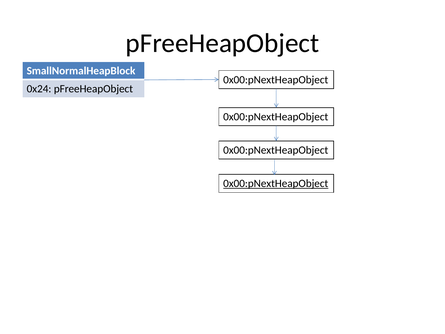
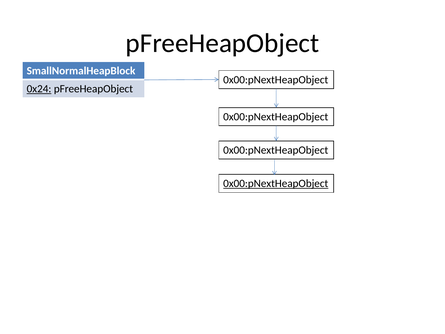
0x24 underline: none -> present
